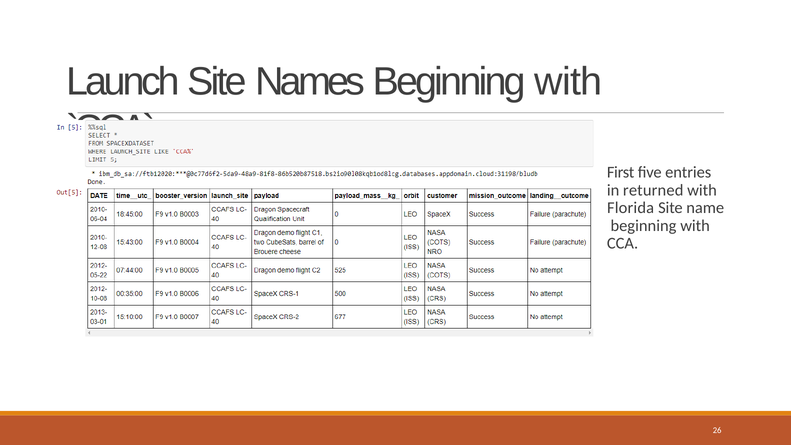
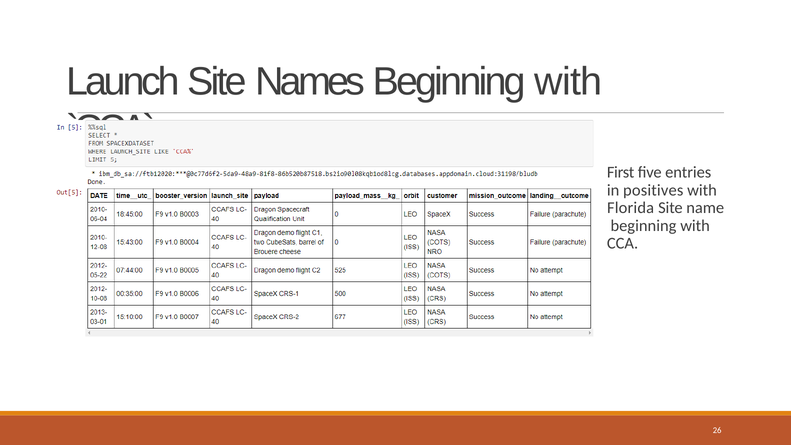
returned: returned -> positives
